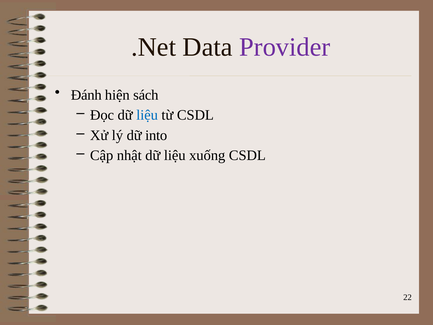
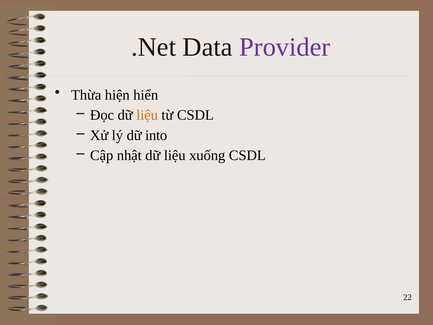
Đánh: Đánh -> Thừa
sách: sách -> hiển
liệu at (147, 115) colour: blue -> orange
